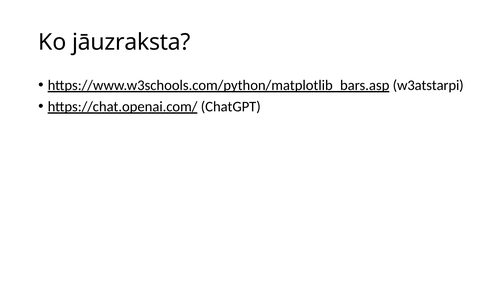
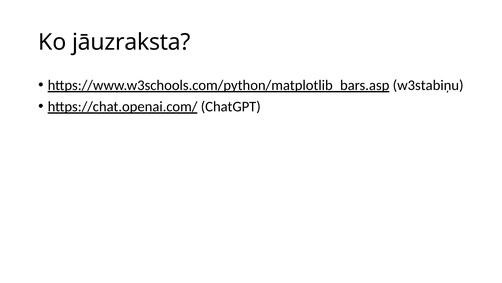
w3atstarpi: w3atstarpi -> w3stabiņu
